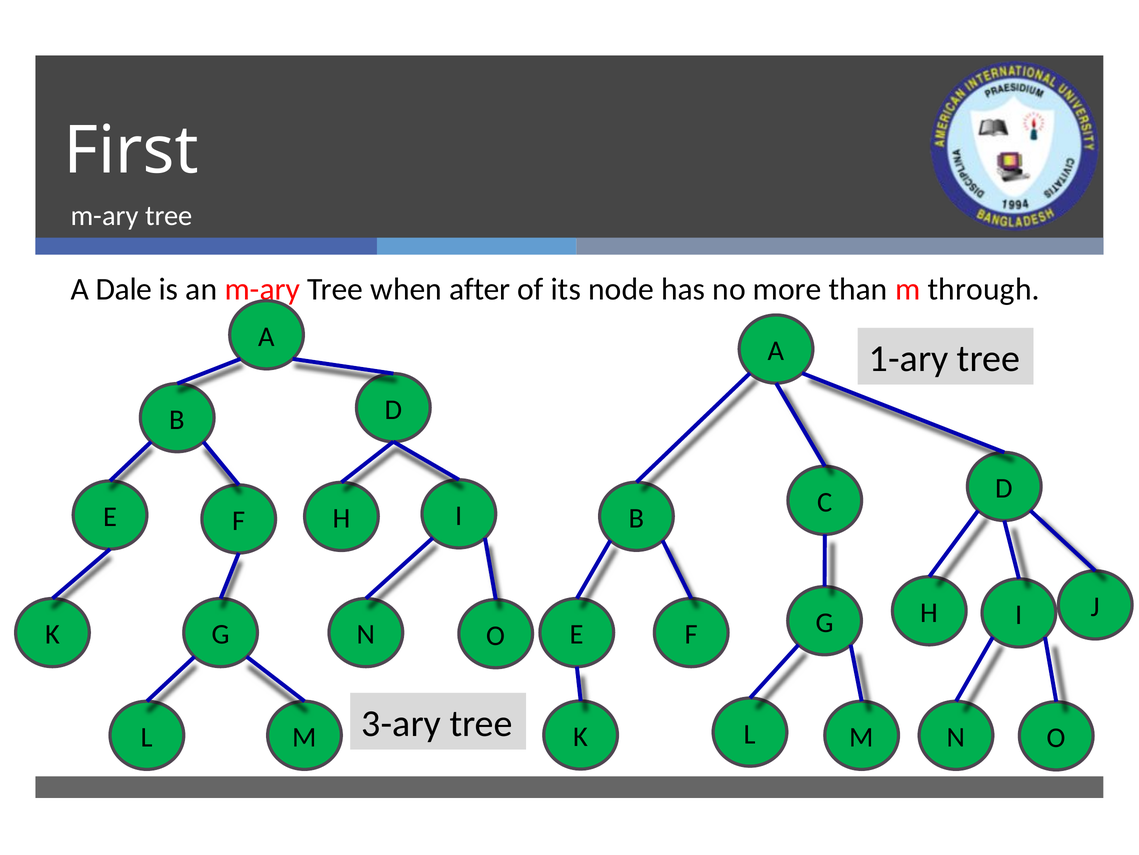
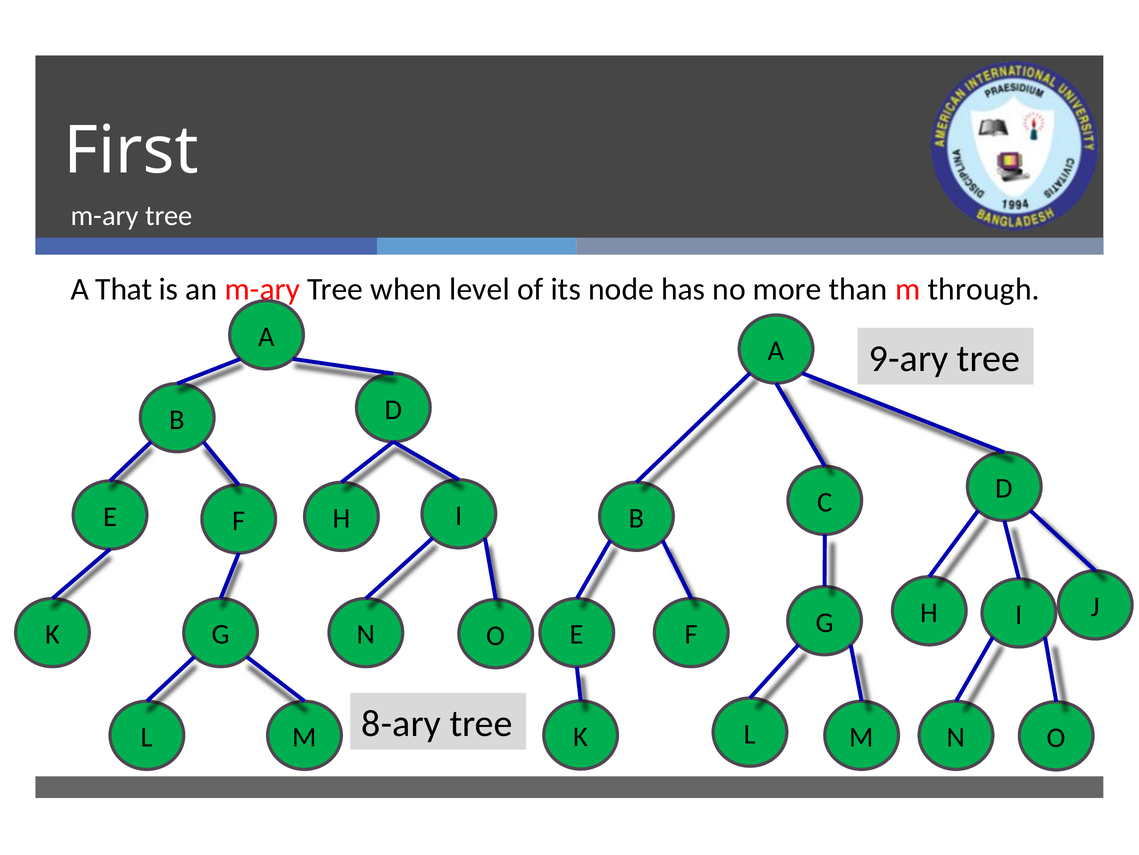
Dale: Dale -> That
after: after -> level
1-ary: 1-ary -> 9-ary
3-ary: 3-ary -> 8-ary
